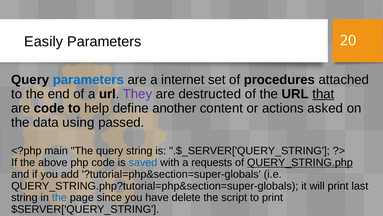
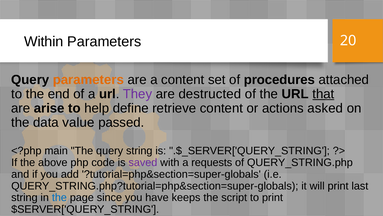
Easily: Easily -> Within
parameters at (88, 79) colour: blue -> orange
a internet: internet -> content
are code: code -> arise
another: another -> retrieve
using: using -> value
saved colour: blue -> purple
QUERY_STRING.php underline: present -> none
delete: delete -> keeps
